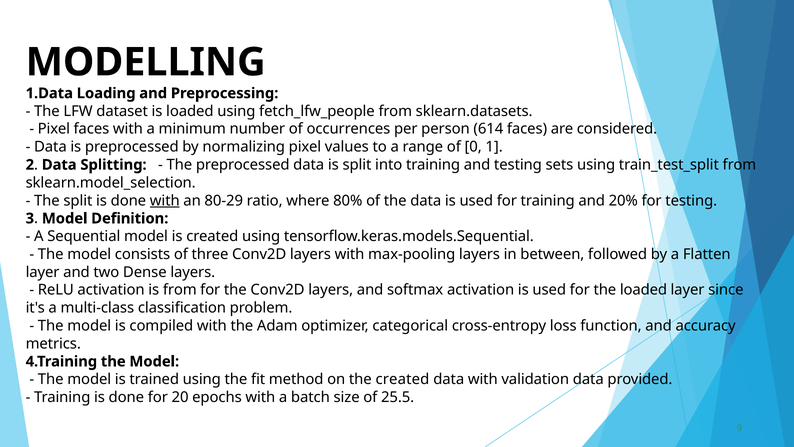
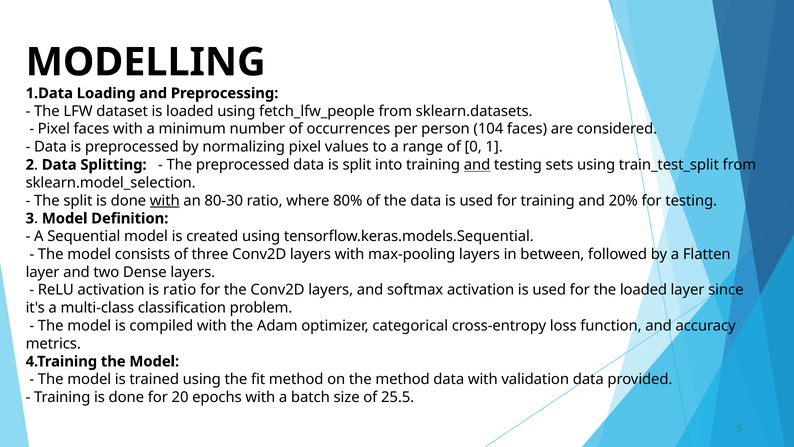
614: 614 -> 104
and at (477, 165) underline: none -> present
80-29: 80-29 -> 80-30
is from: from -> ratio
the created: created -> method
